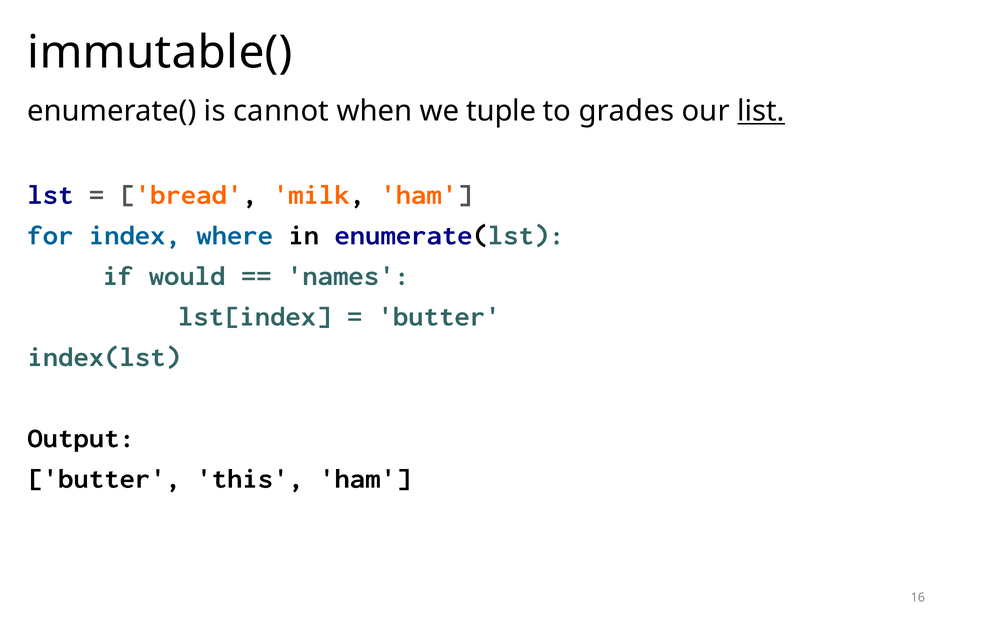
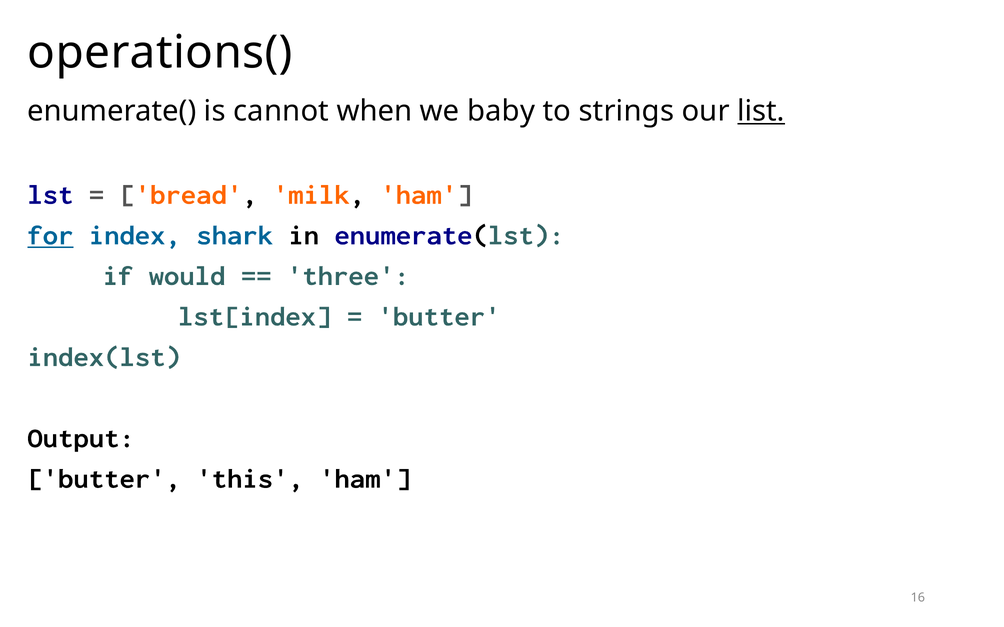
immutable(: immutable( -> operations(
tuple: tuple -> baby
grades: grades -> strings
for underline: none -> present
where: where -> shark
names: names -> three
